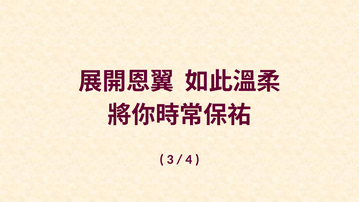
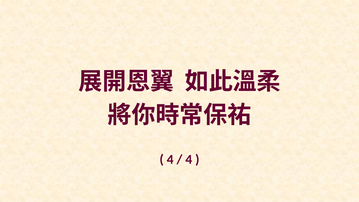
3 at (170, 159): 3 -> 4
